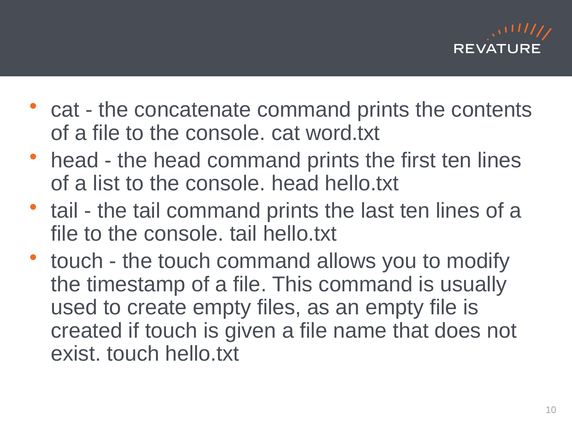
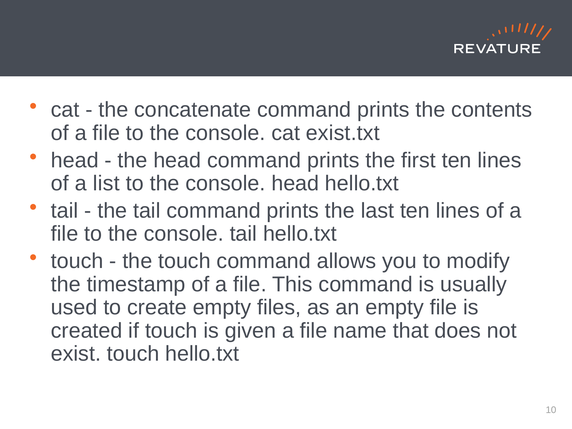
word.txt: word.txt -> exist.txt
